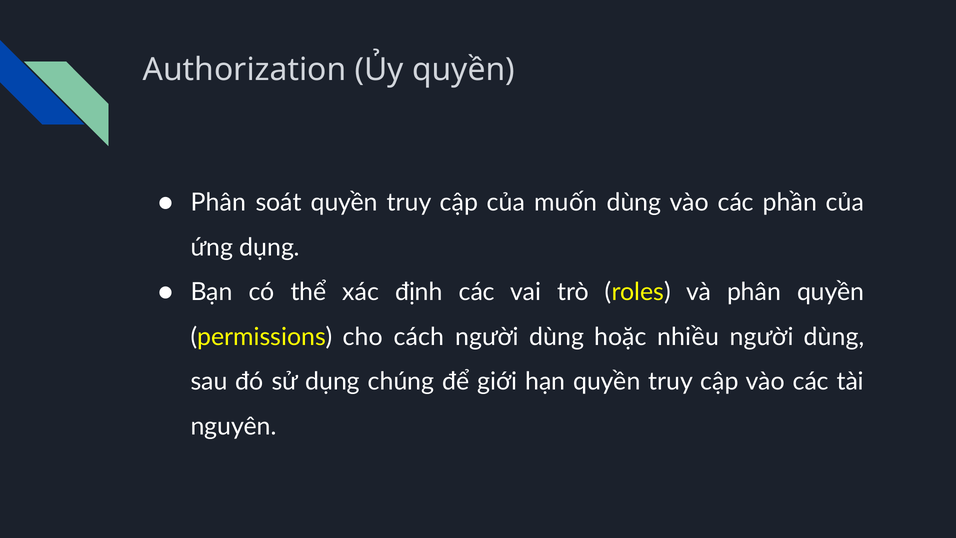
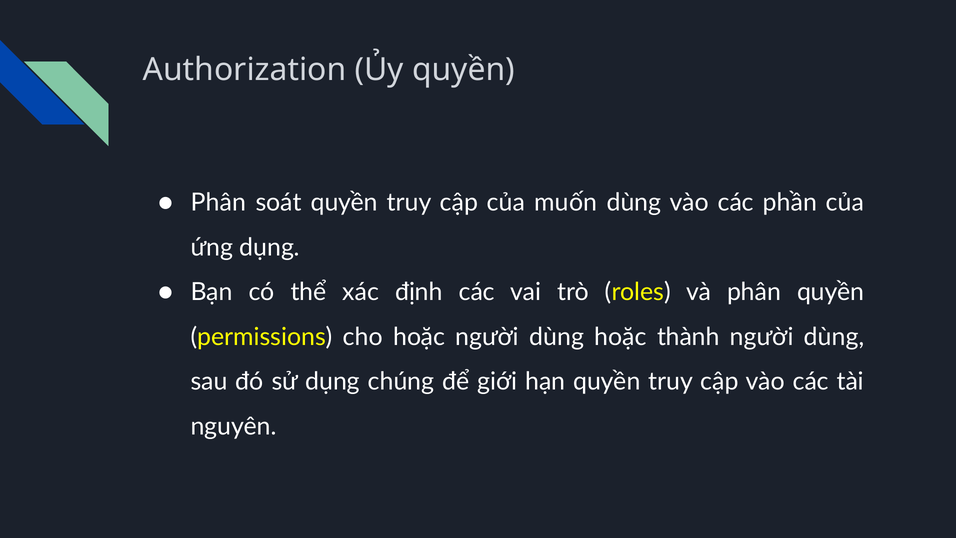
cho cách: cách -> hoặc
nhiều: nhiều -> thành
